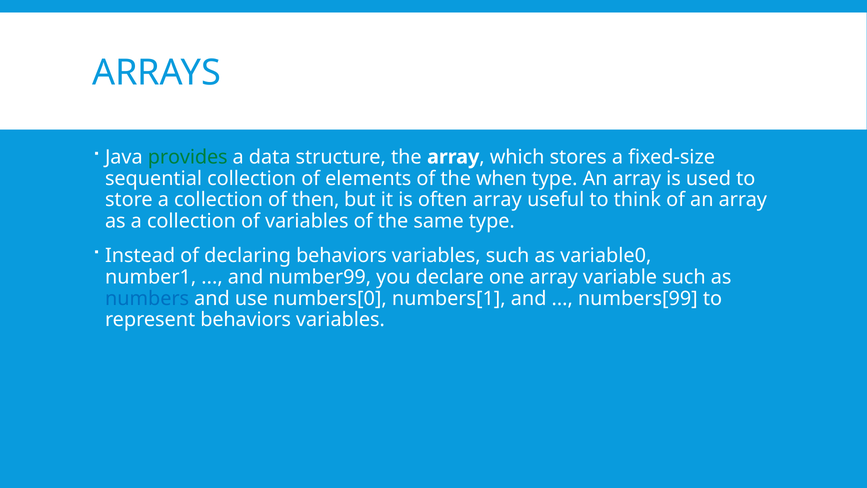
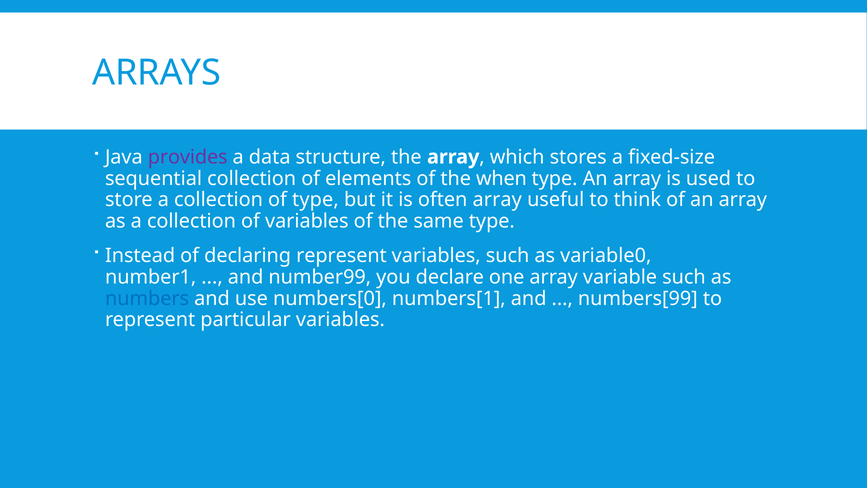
provides colour: green -> purple
of then: then -> type
declaring behaviors: behaviors -> represent
represent behaviors: behaviors -> particular
